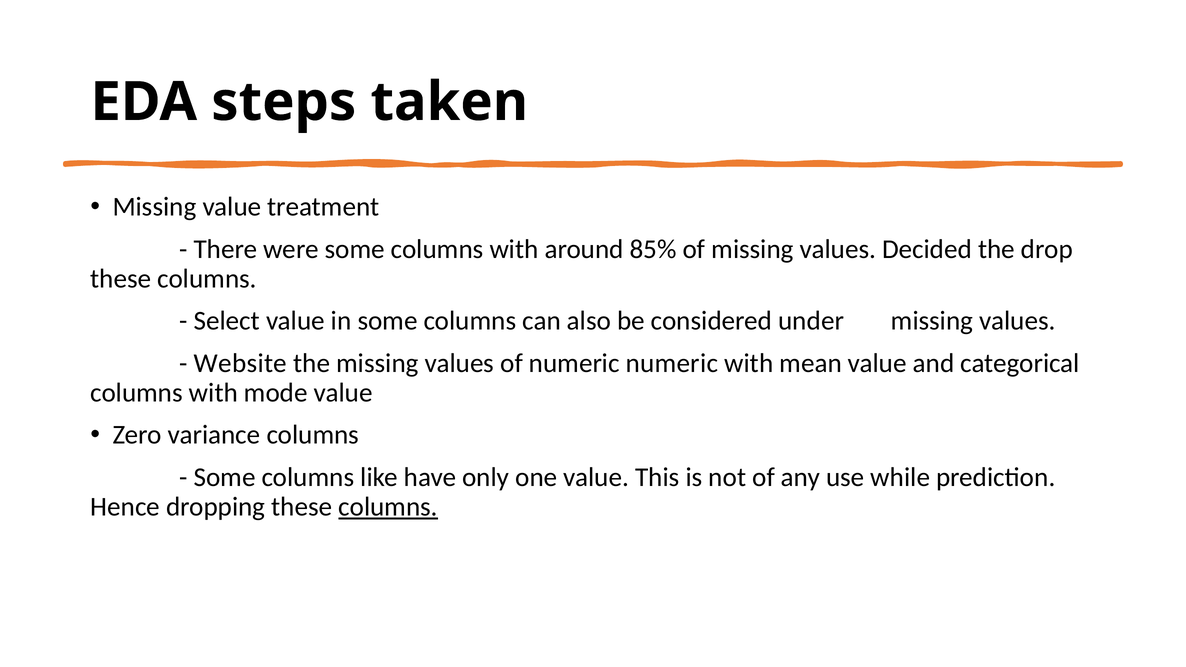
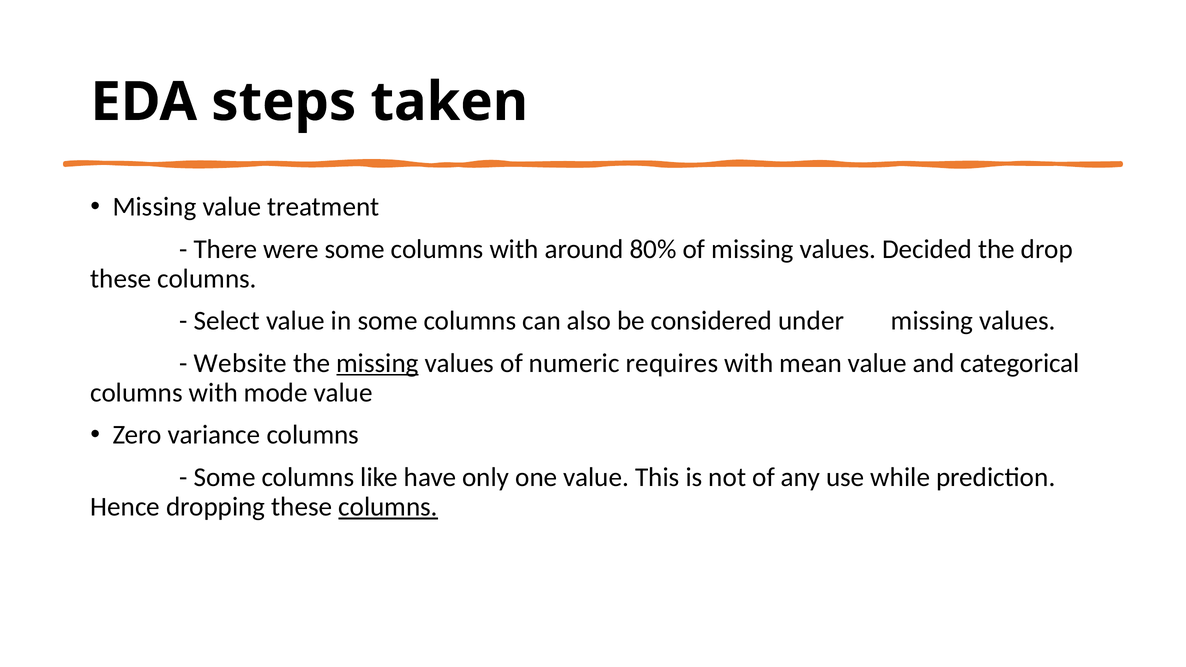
85%: 85% -> 80%
missing at (377, 363) underline: none -> present
numeric numeric: numeric -> requires
